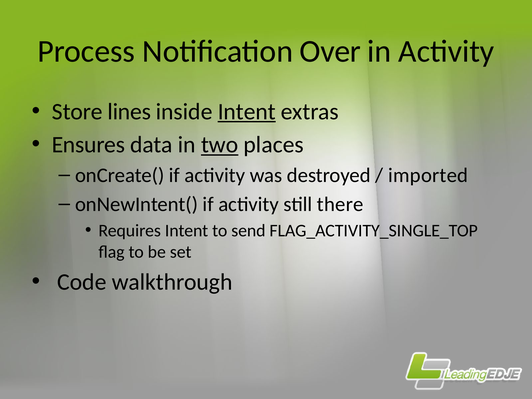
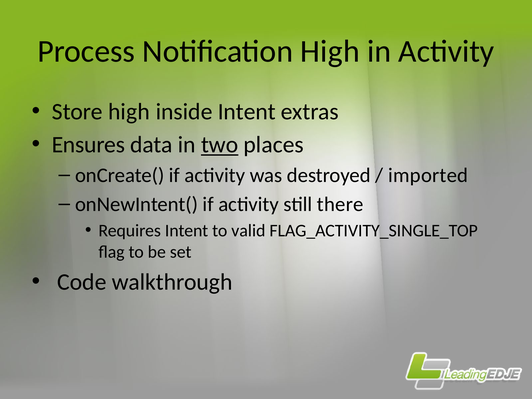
Notification Over: Over -> High
Store lines: lines -> high
Intent at (247, 112) underline: present -> none
send: send -> valid
